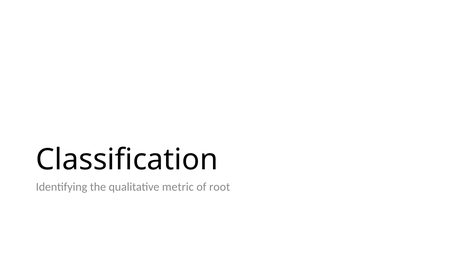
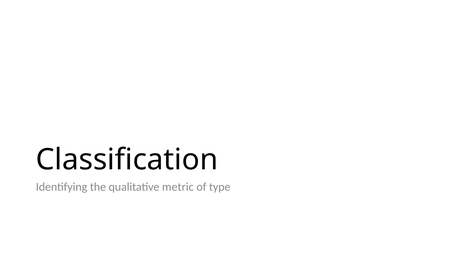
root: root -> type
